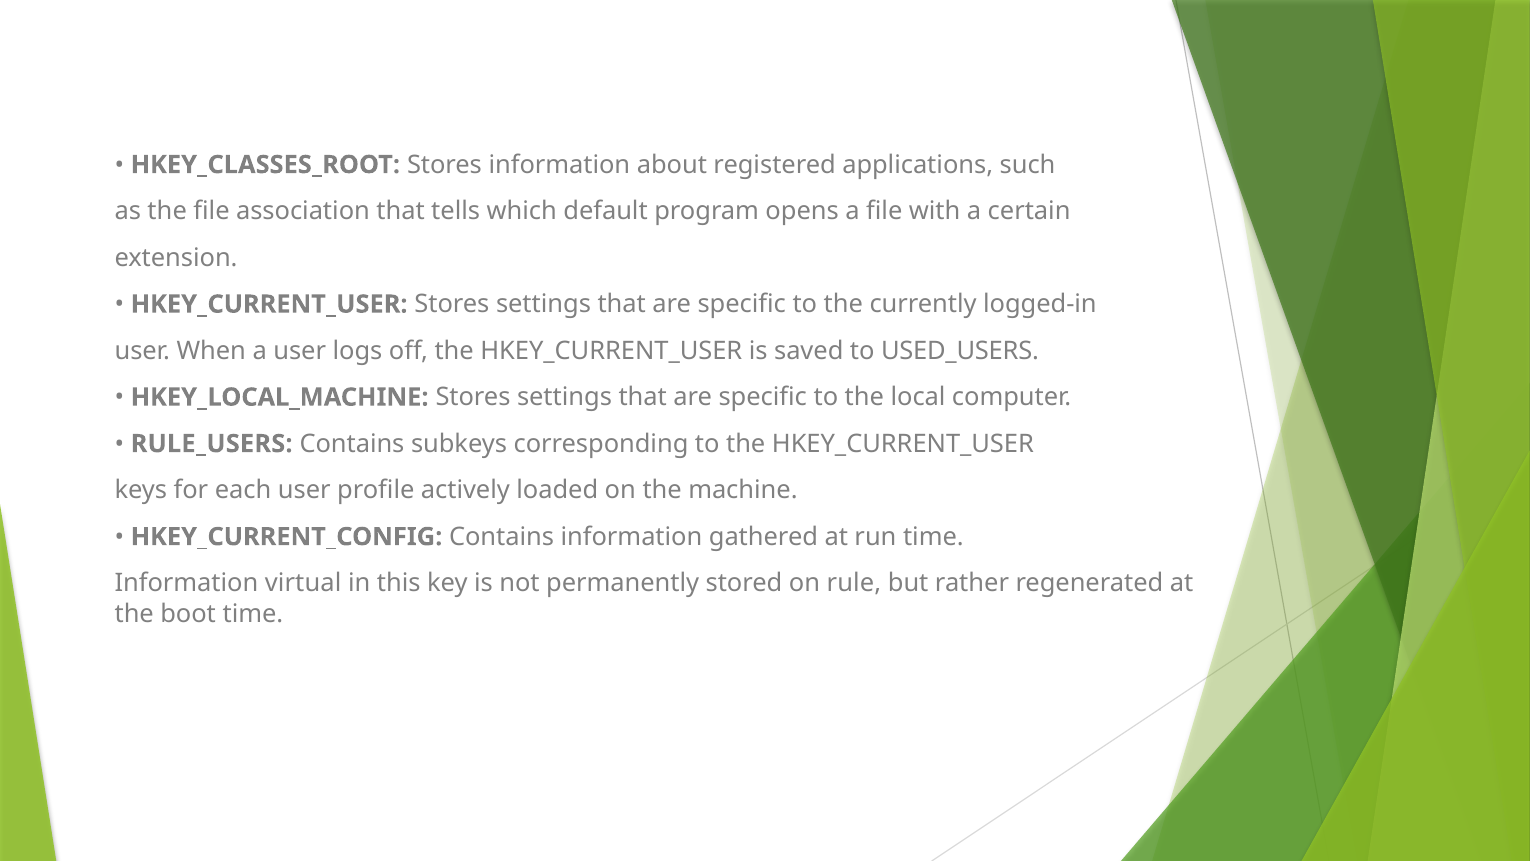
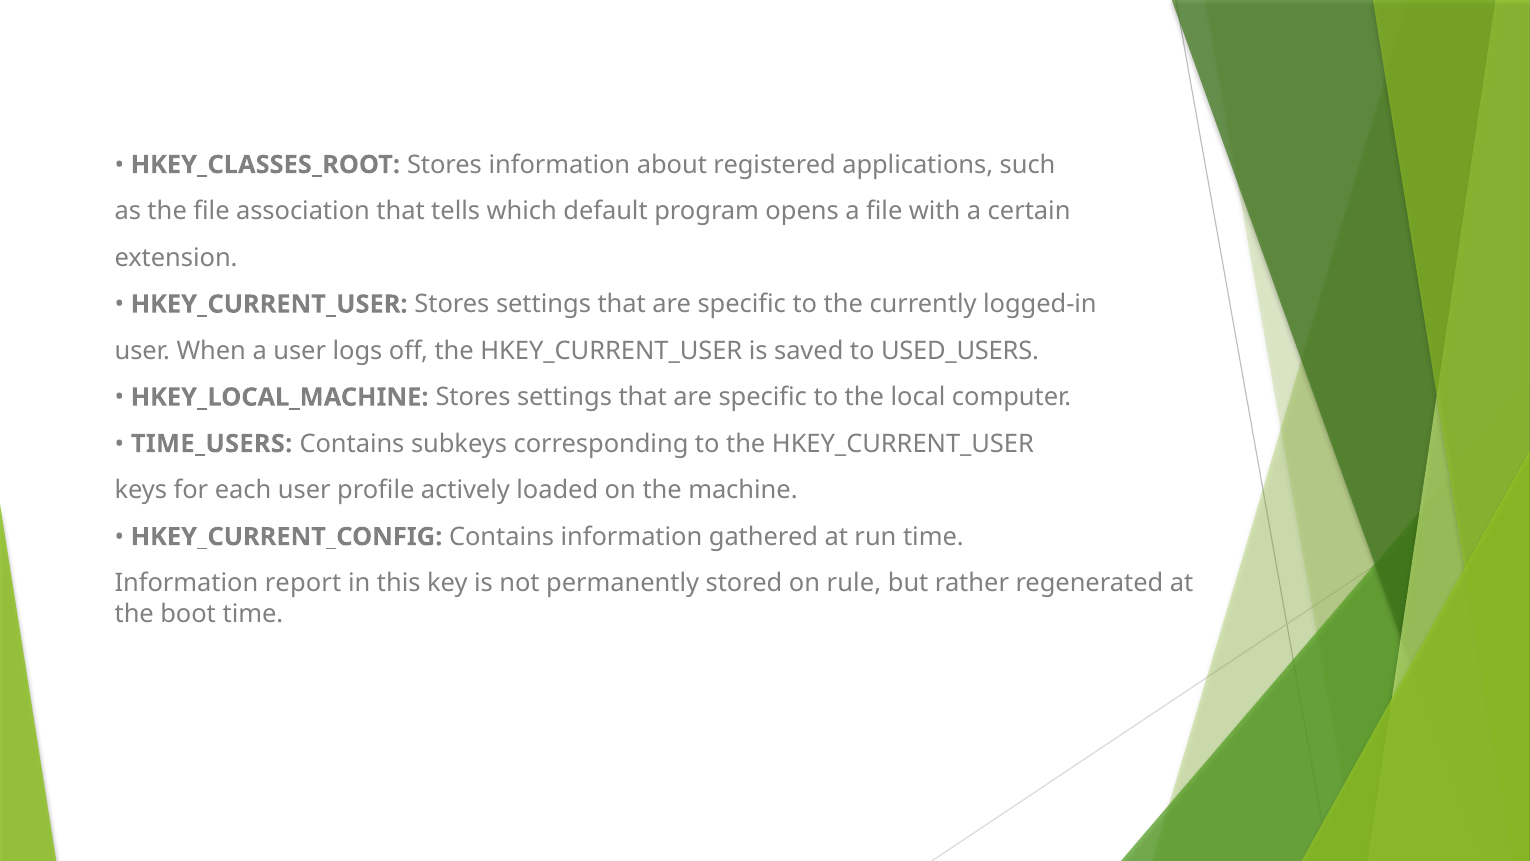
RULE_USERS: RULE_USERS -> TIME_USERS
virtual: virtual -> report
